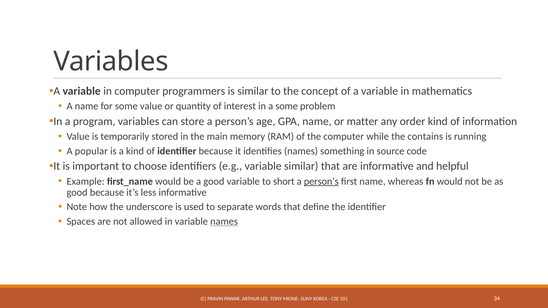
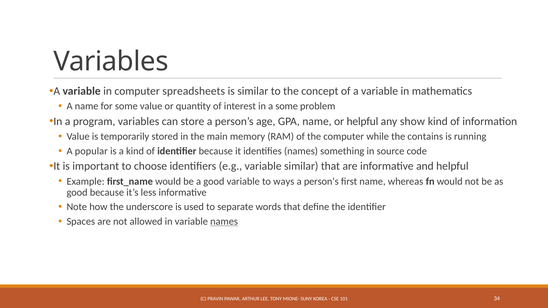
programmers: programmers -> spreadsheets
or matter: matter -> helpful
order: order -> show
short: short -> ways
person’s at (321, 181) underline: present -> none
